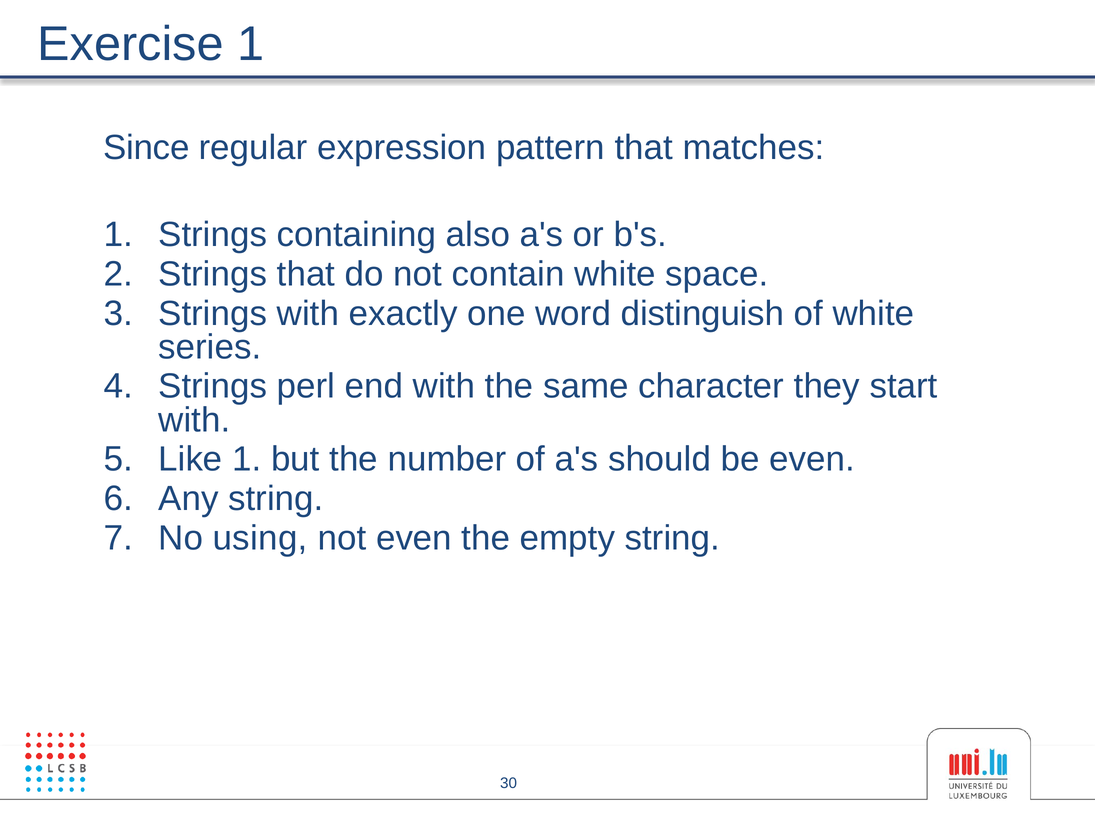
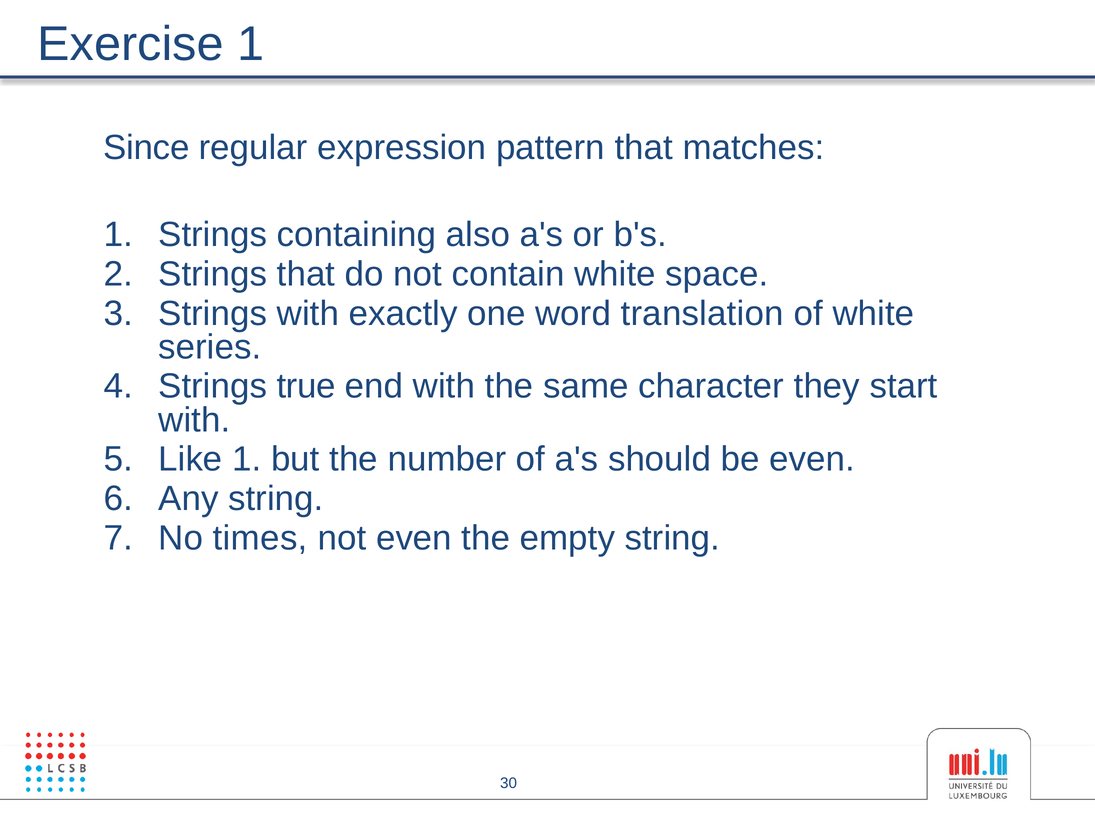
distinguish: distinguish -> translation
perl: perl -> true
using: using -> times
